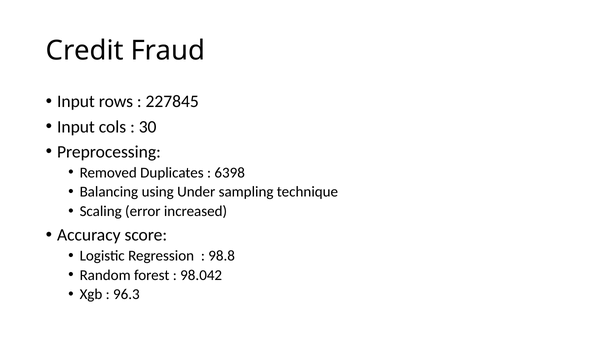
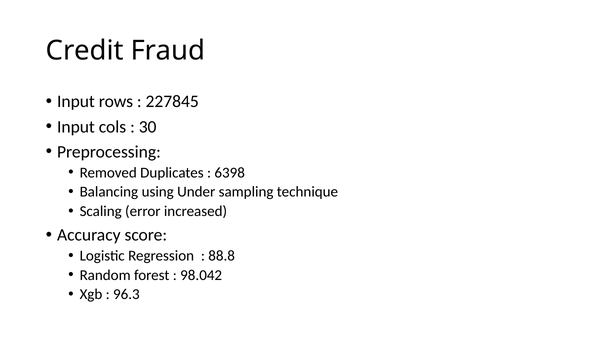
98.8: 98.8 -> 88.8
